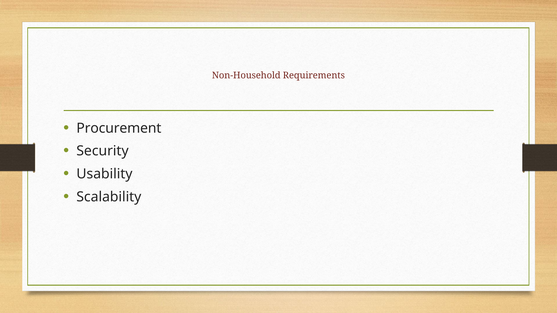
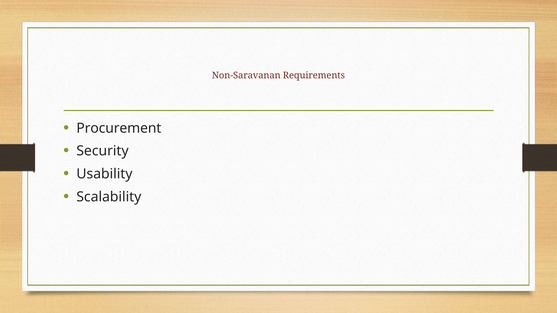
Non-Household: Non-Household -> Non-Saravanan
